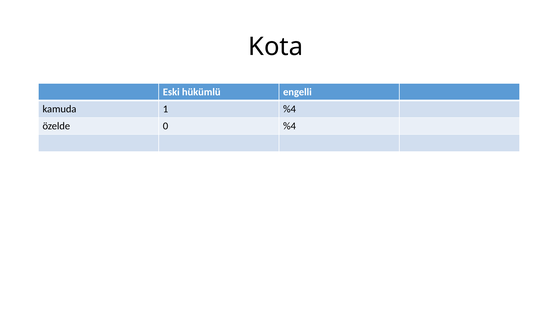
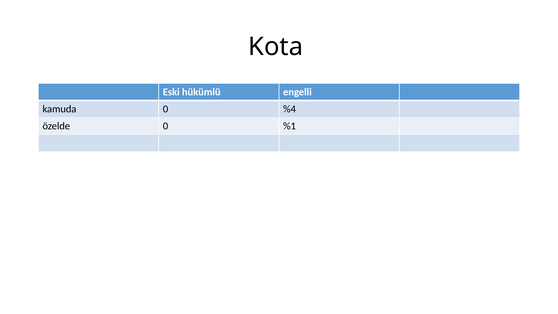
kamuda 1: 1 -> 0
0 %4: %4 -> %1
